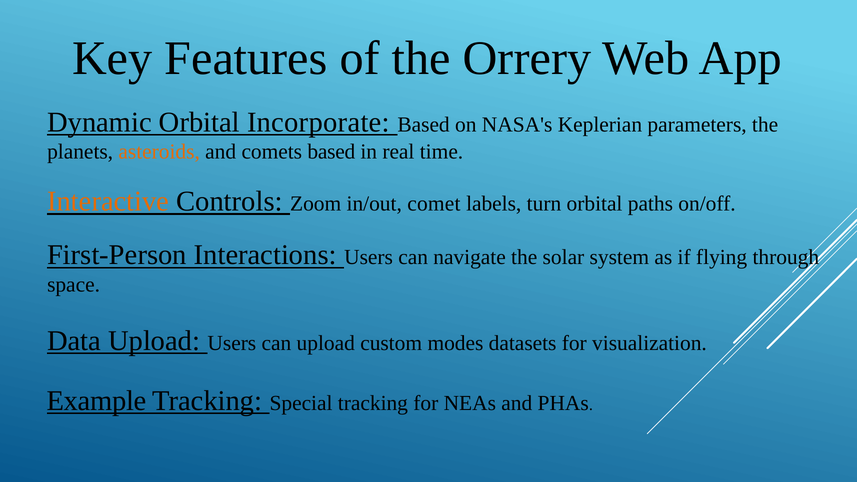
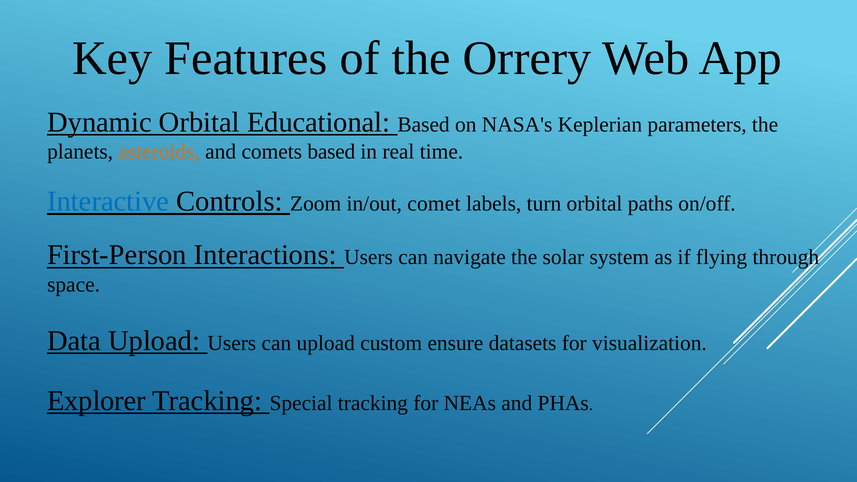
Incorporate: Incorporate -> Educational
Interactive colour: orange -> blue
modes: modes -> ensure
Example: Example -> Explorer
